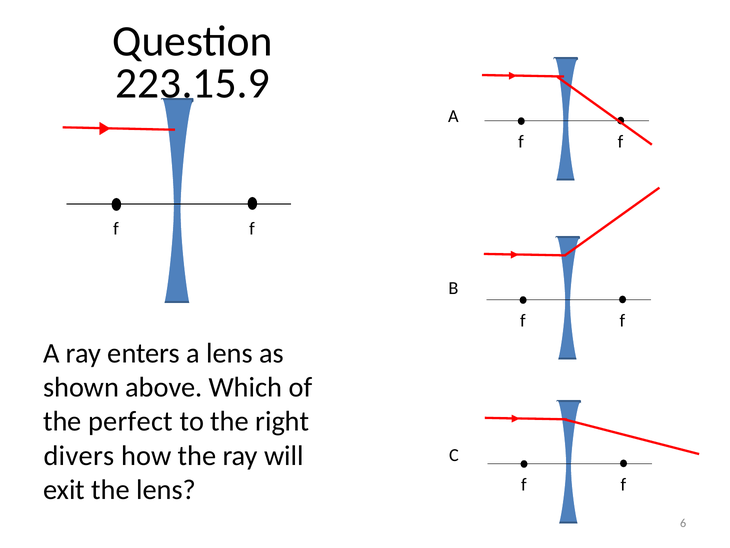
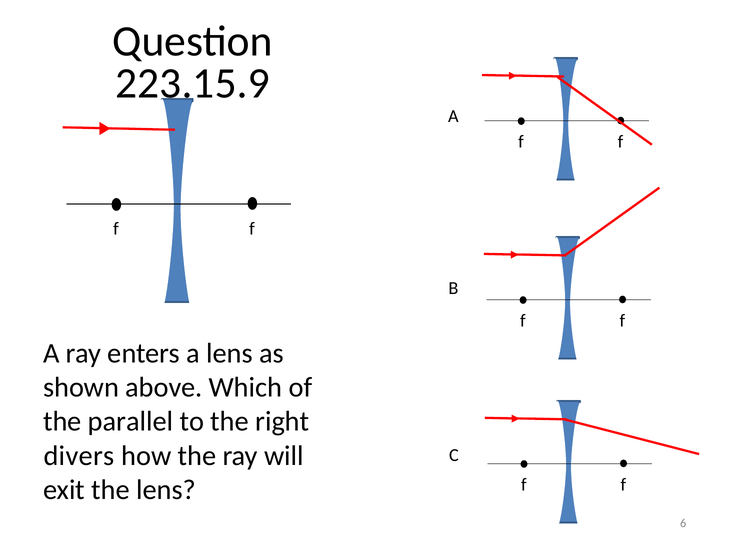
perfect: perfect -> parallel
